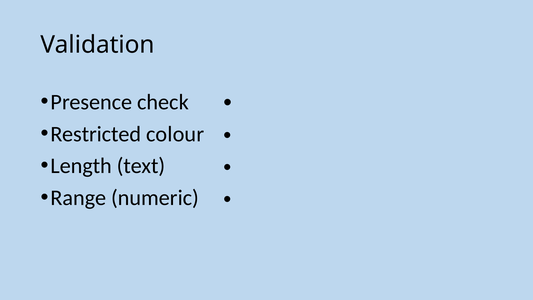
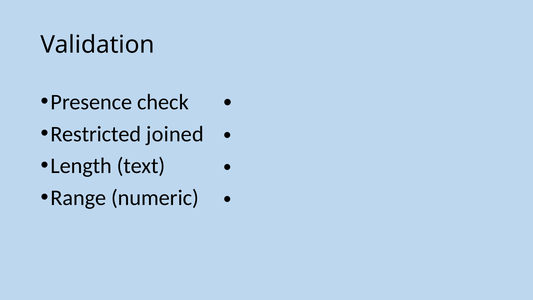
colour: colour -> joined
